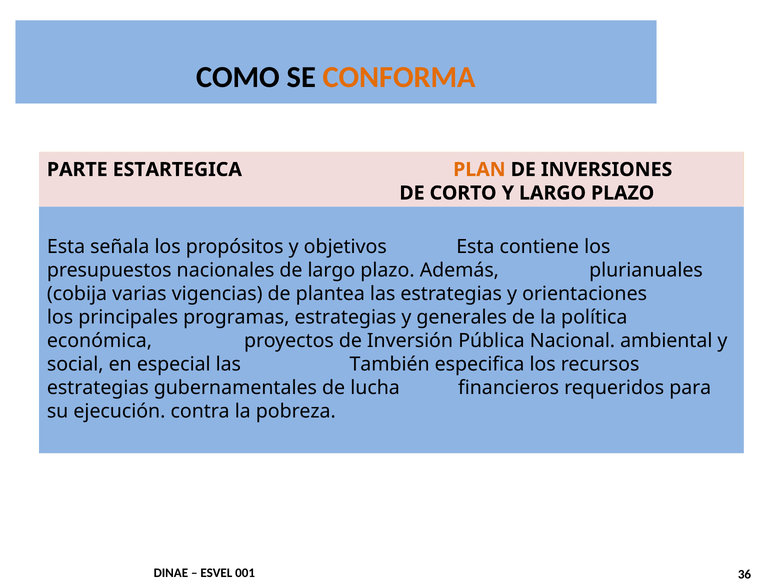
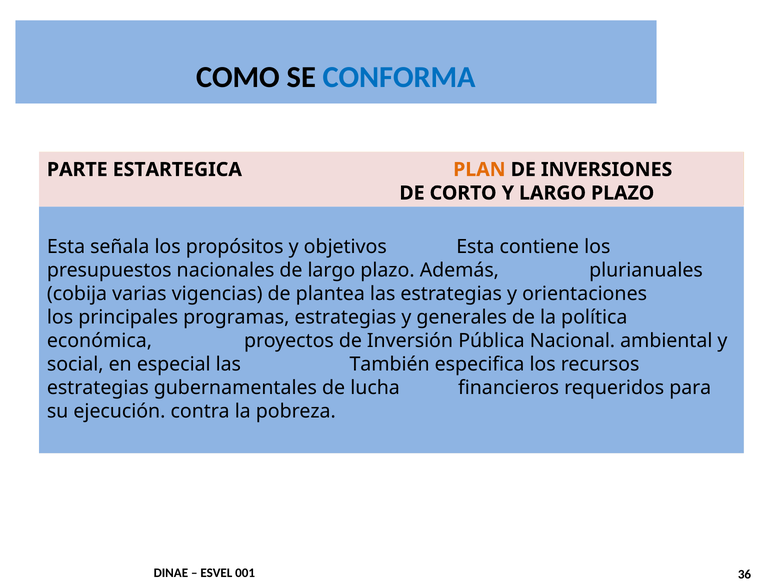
CONFORMA colour: orange -> blue
